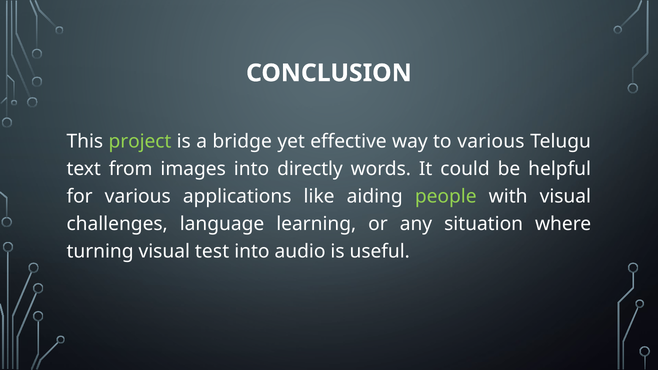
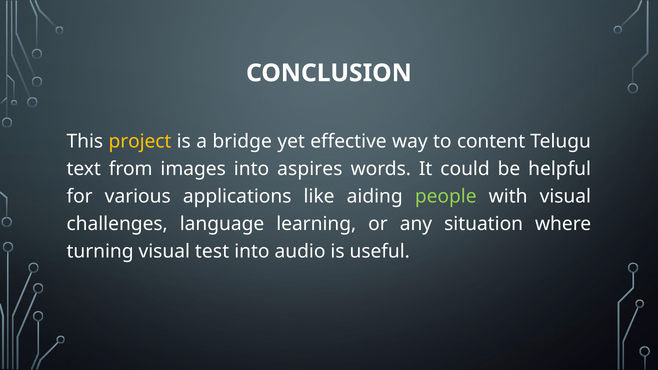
project colour: light green -> yellow
to various: various -> content
directly: directly -> aspires
